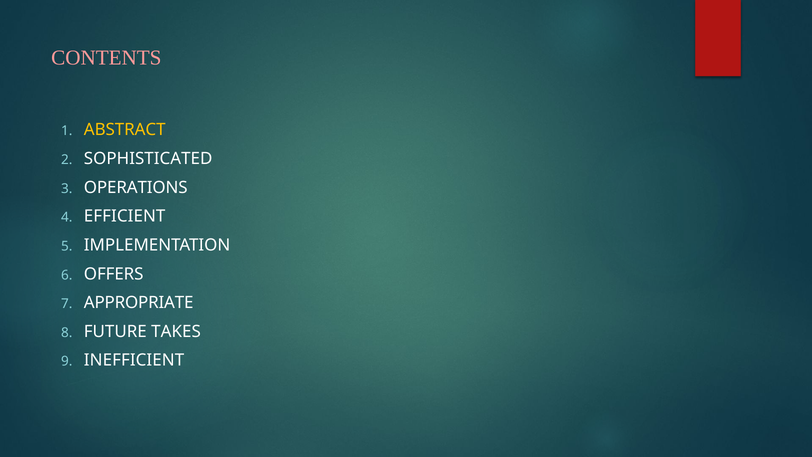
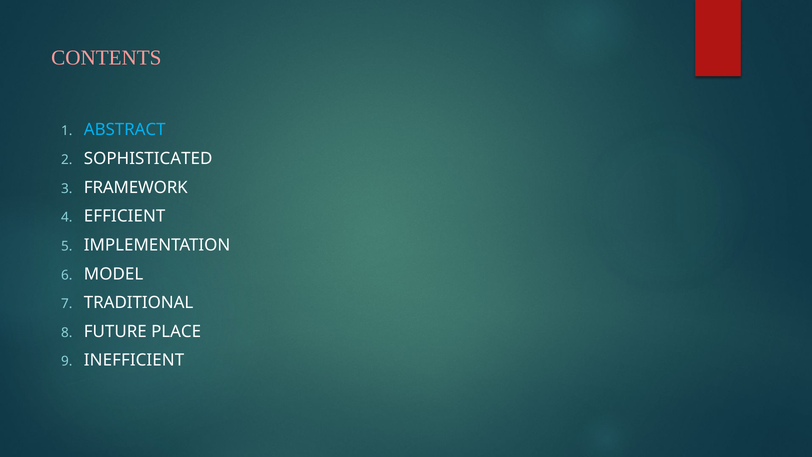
ABSTRACT colour: yellow -> light blue
OPERATIONS: OPERATIONS -> FRAMEWORK
OFFERS: OFFERS -> MODEL
APPROPRIATE: APPROPRIATE -> TRADITIONAL
TAKES: TAKES -> PLACE
